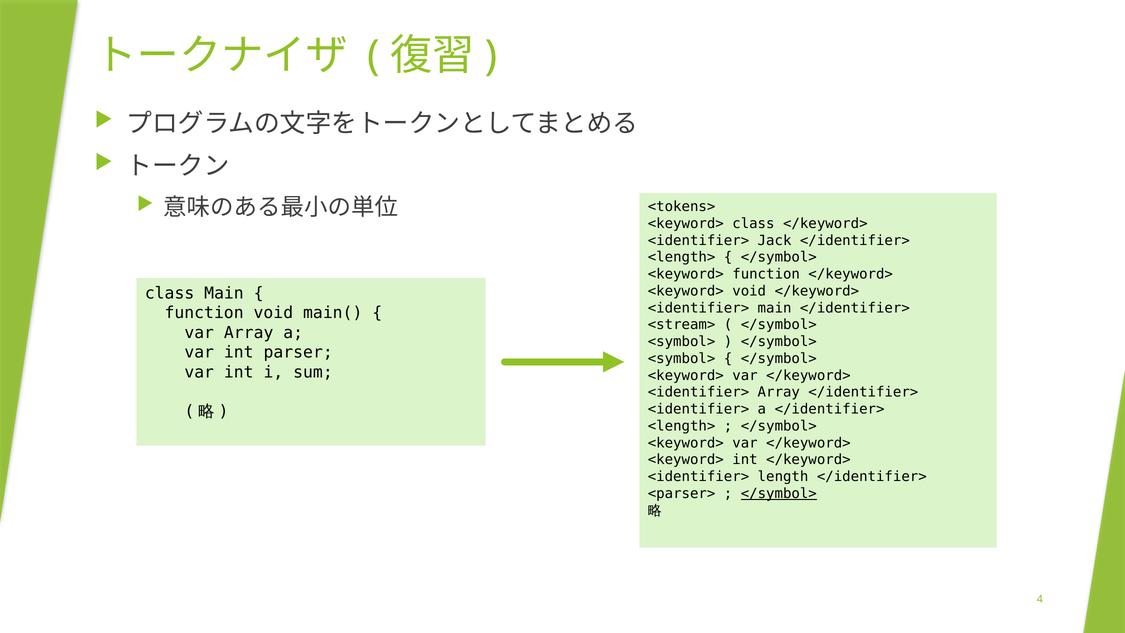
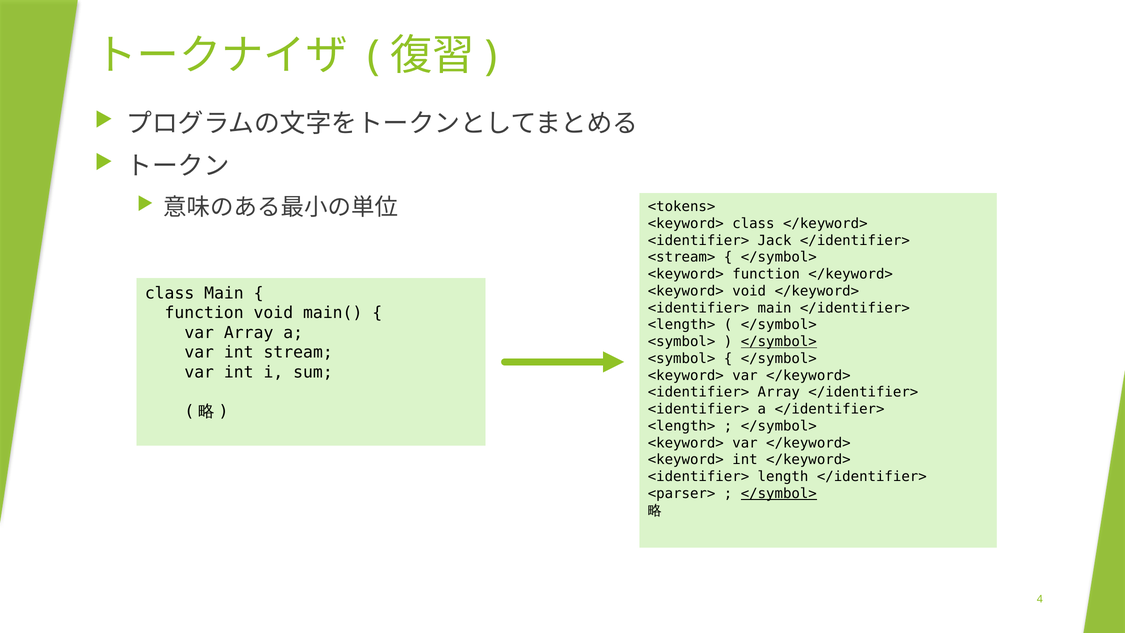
<length> at (682, 257): <length> -> <stream>
<stream> at (682, 325): <stream> -> <length>
</symbol> at (779, 342) underline: none -> present
parser: parser -> stream
